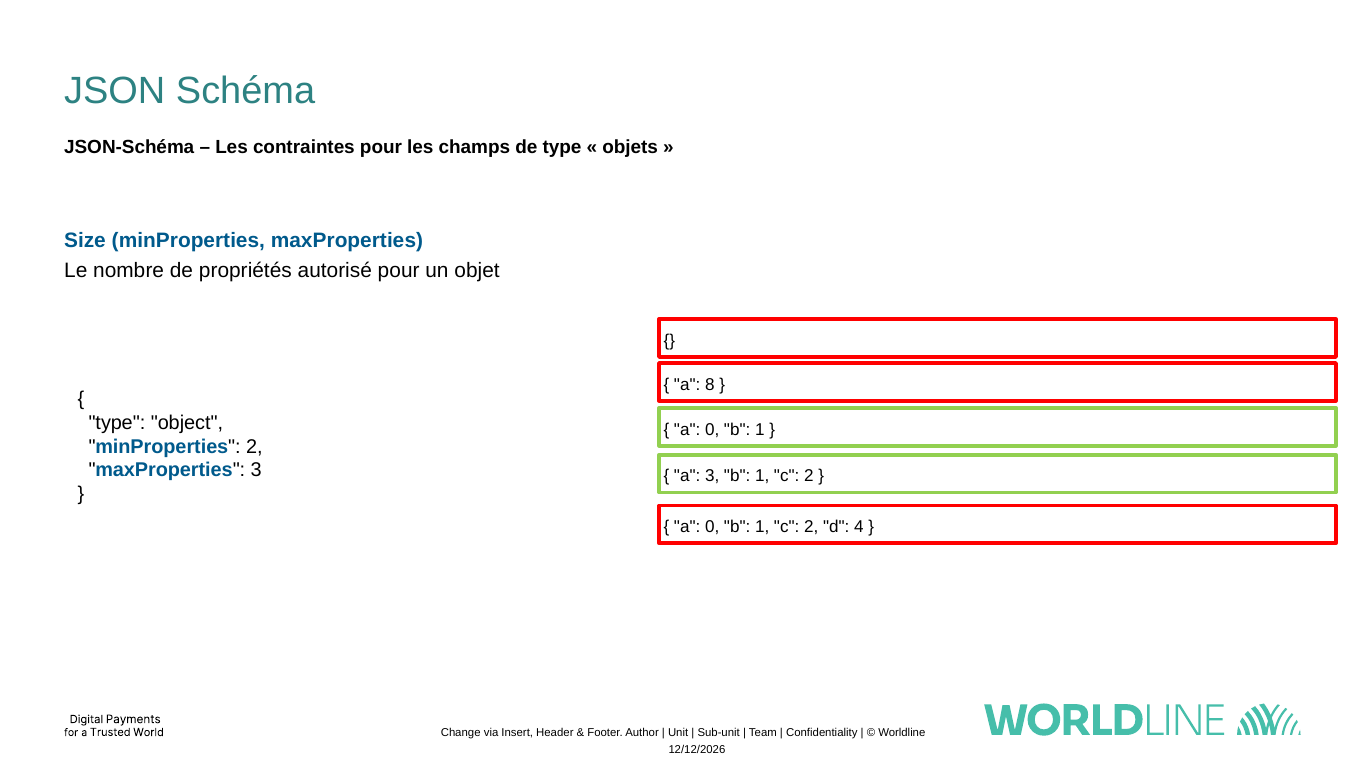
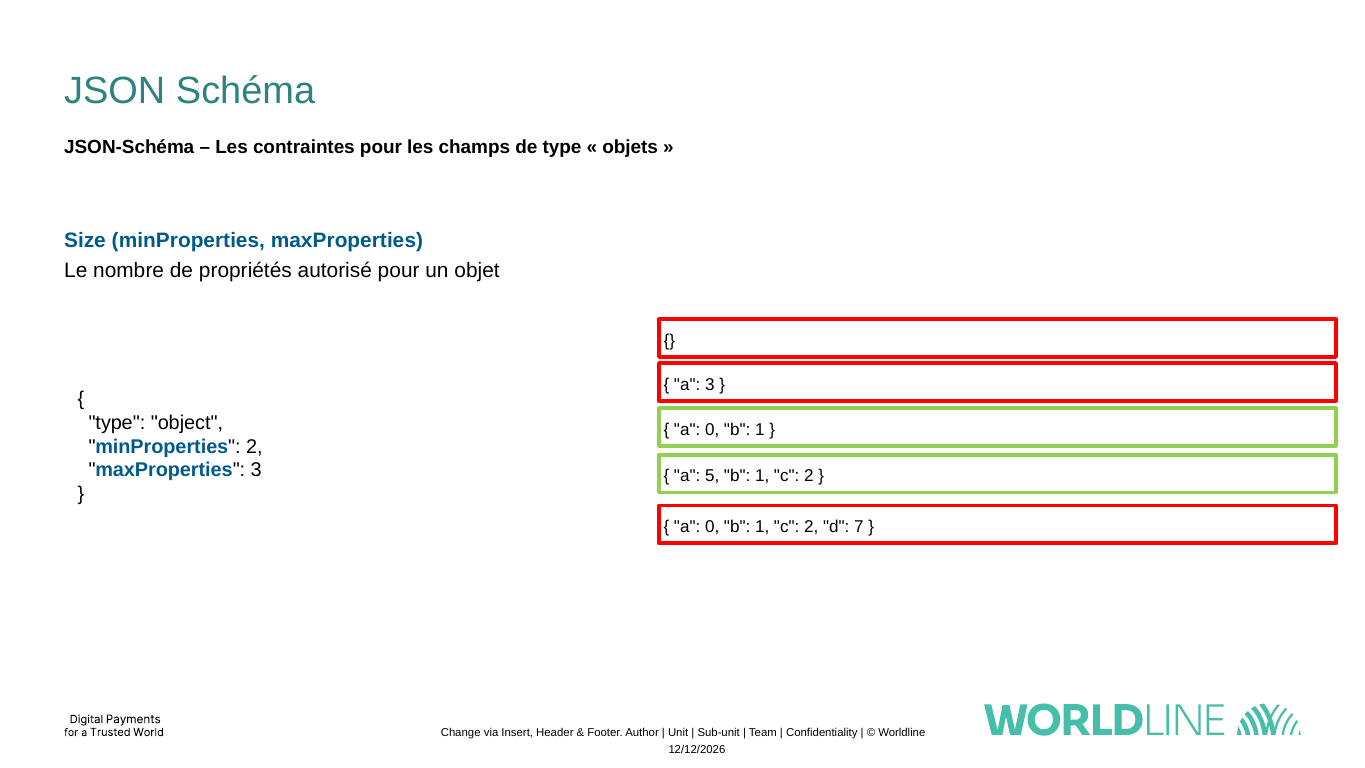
a 8: 8 -> 3
a 3: 3 -> 5
4: 4 -> 7
